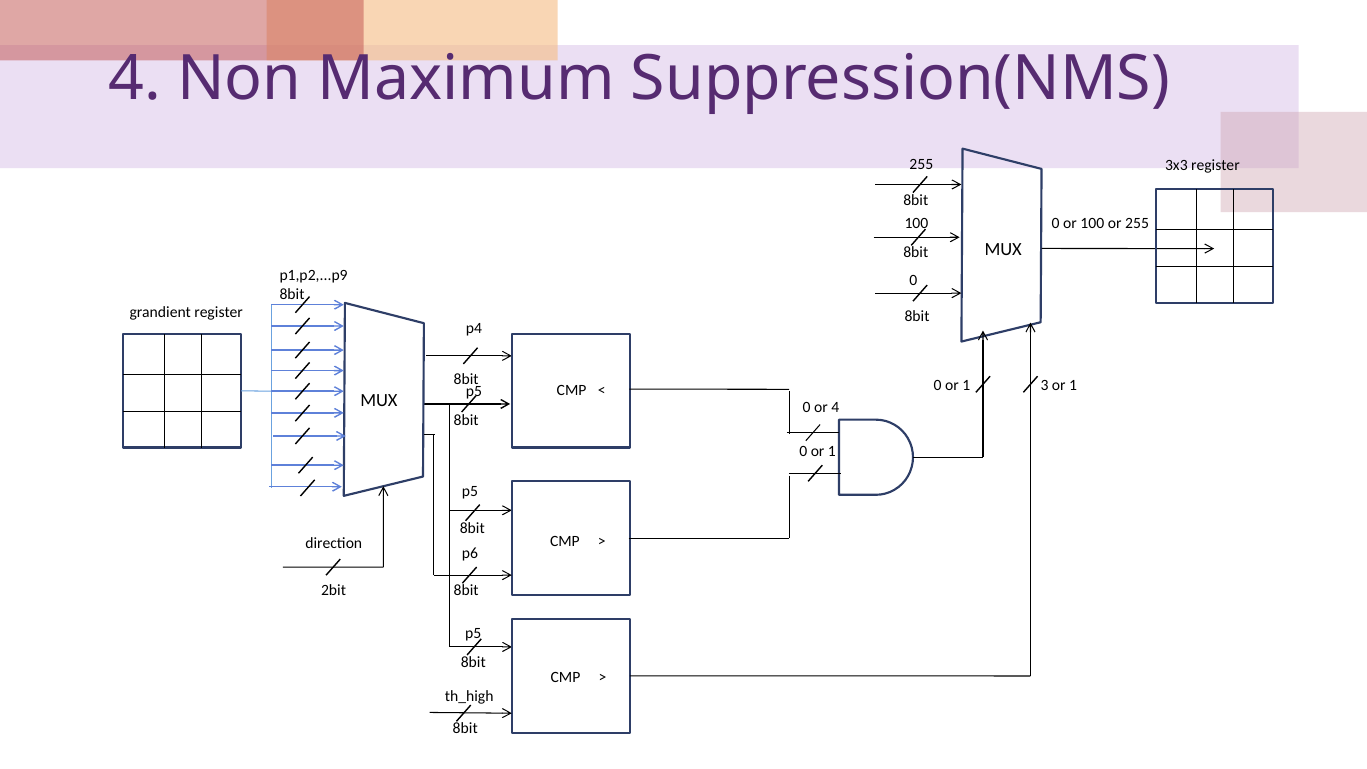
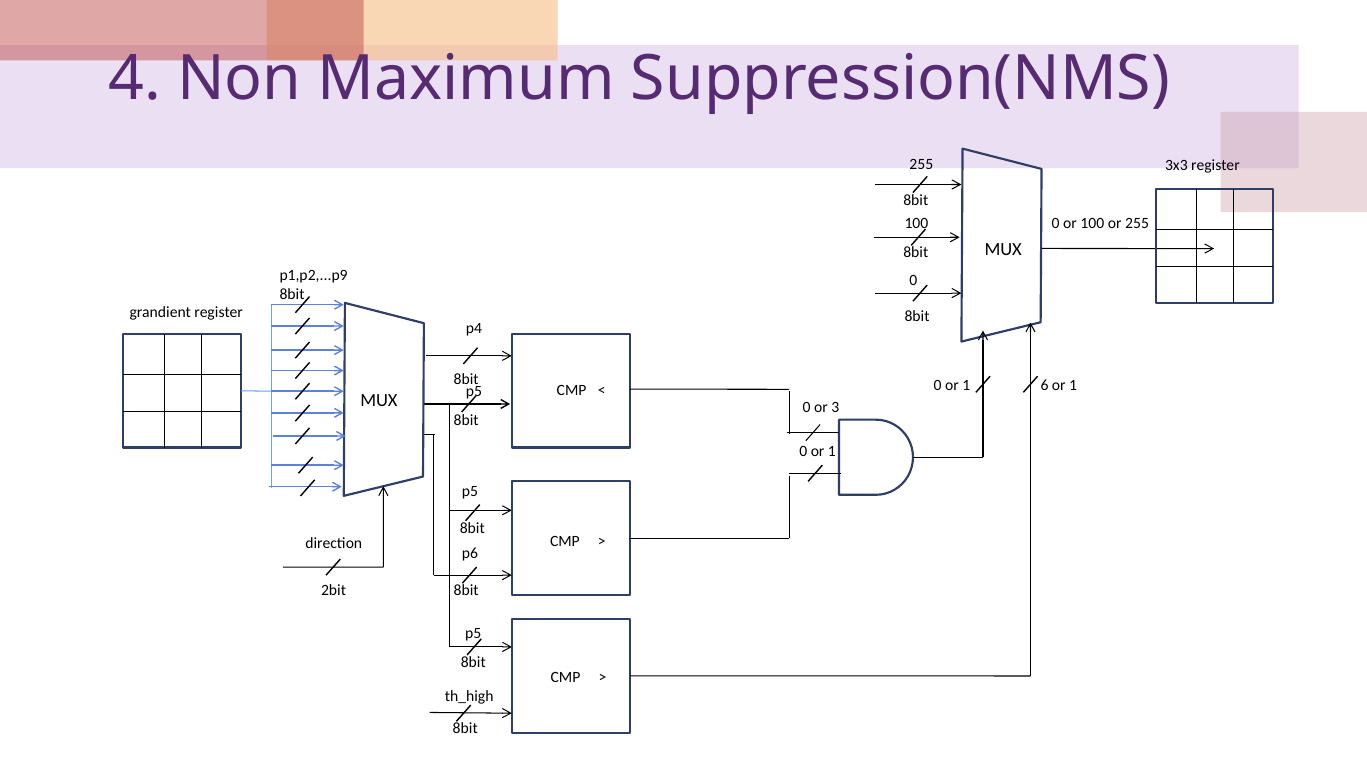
3: 3 -> 6
or 4: 4 -> 3
